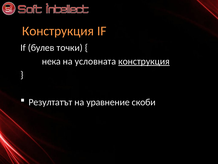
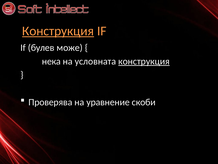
Конструкция at (58, 31) underline: none -> present
точки: точки -> може
Резултатът: Резултатът -> Проверява
